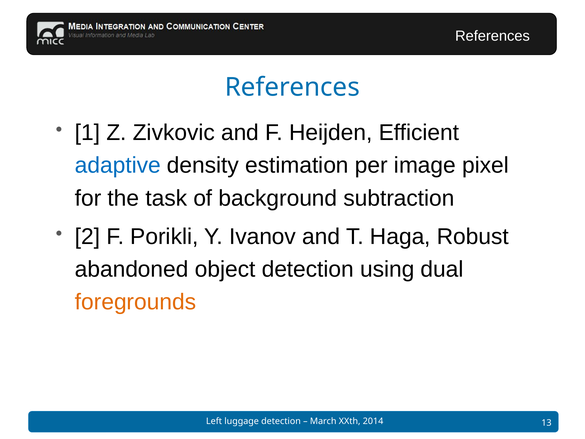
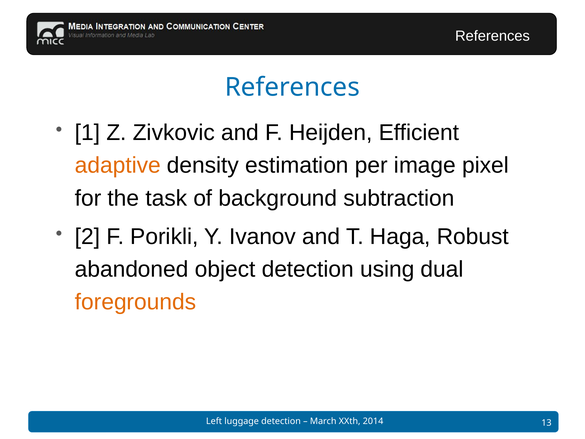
adaptive colour: blue -> orange
